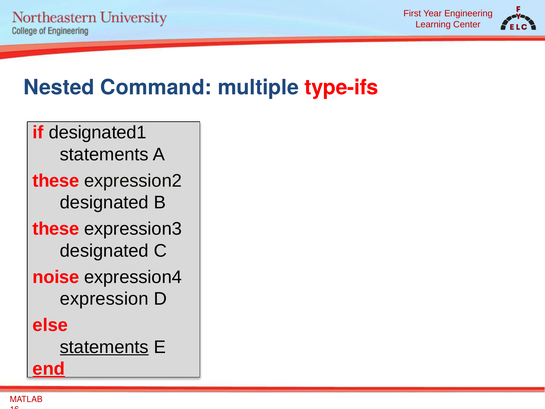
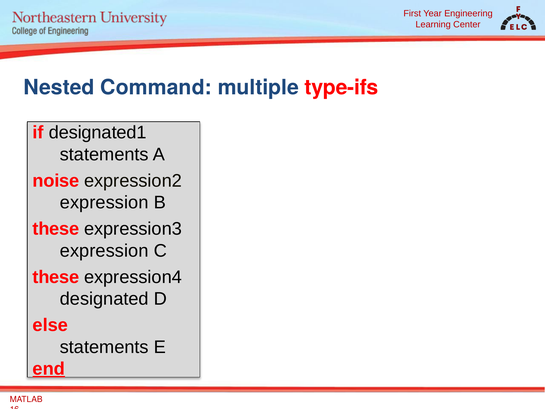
these at (56, 181): these -> noise
designated at (104, 202): designated -> expression
designated at (104, 251): designated -> expression
noise at (56, 277): noise -> these
expression: expression -> designated
statements at (104, 347) underline: present -> none
